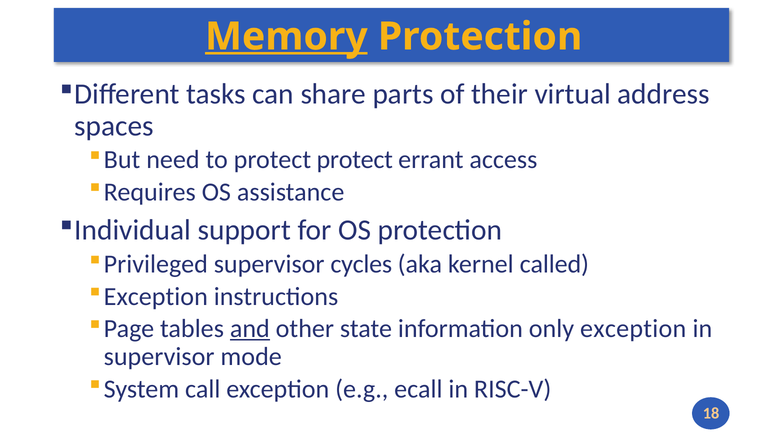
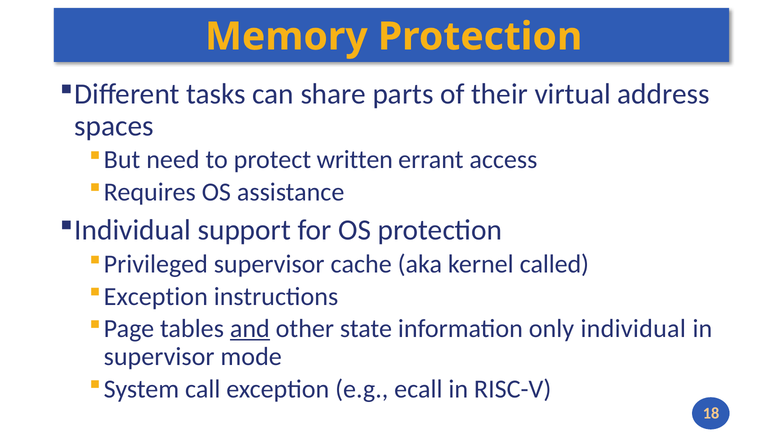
Memory underline: present -> none
protect protect: protect -> written
cycles: cycles -> cache
only exception: exception -> individual
